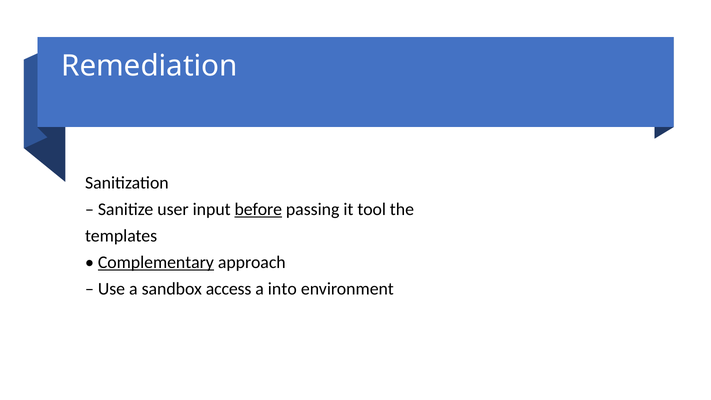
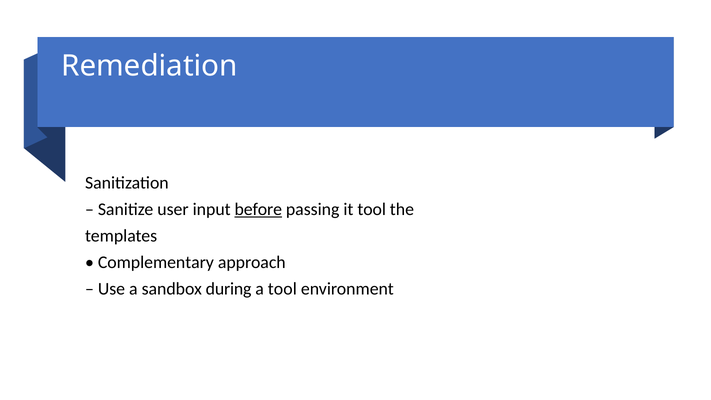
Complementary underline: present -> none
access: access -> during
a into: into -> tool
